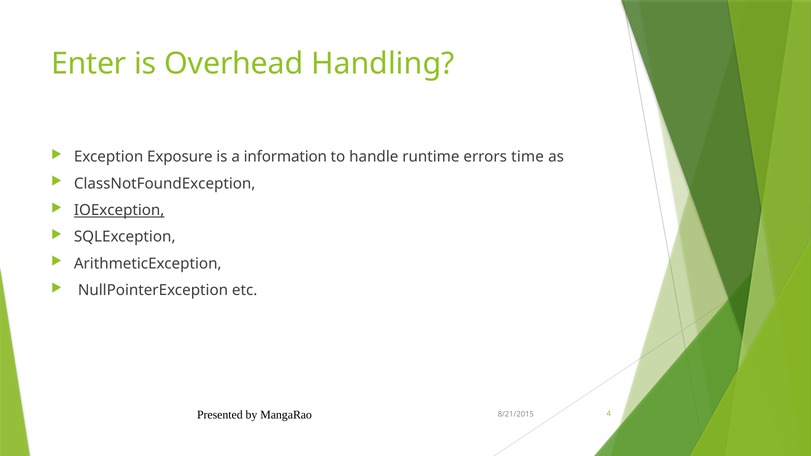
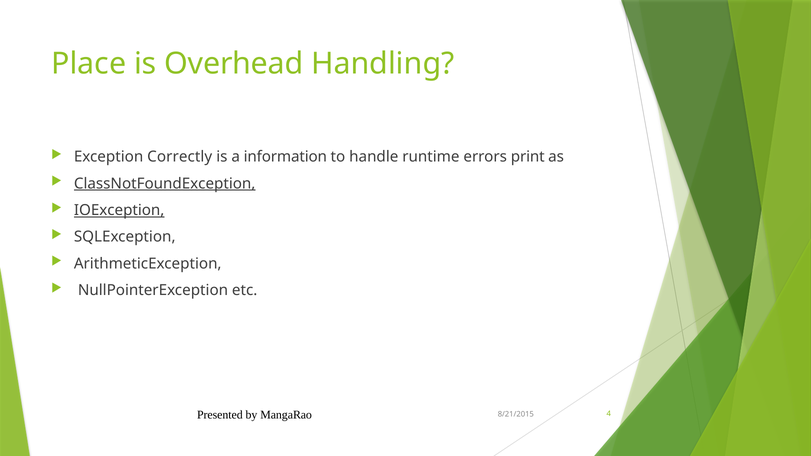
Enter: Enter -> Place
Exposure: Exposure -> Correctly
time: time -> print
ClassNotFoundException underline: none -> present
